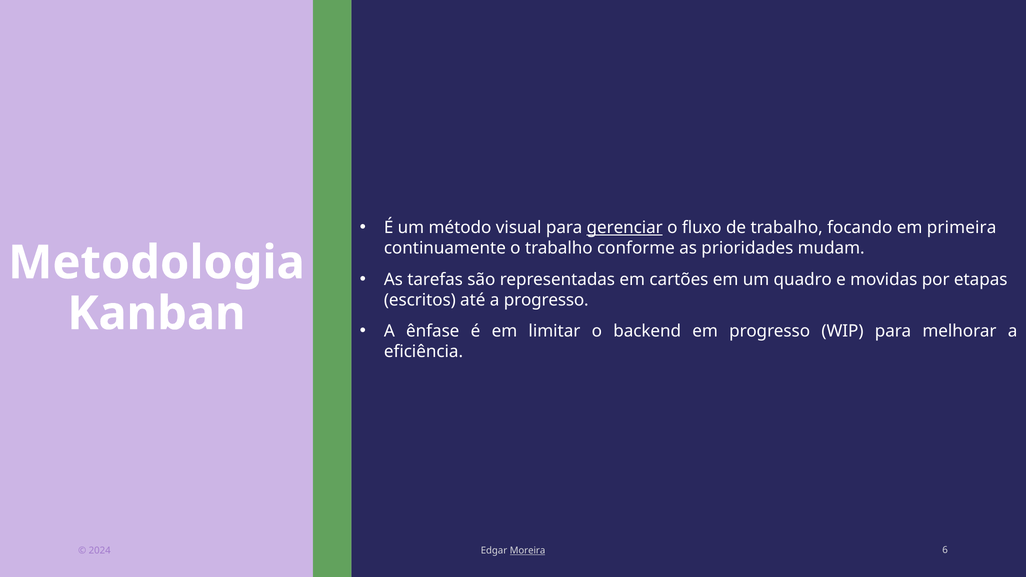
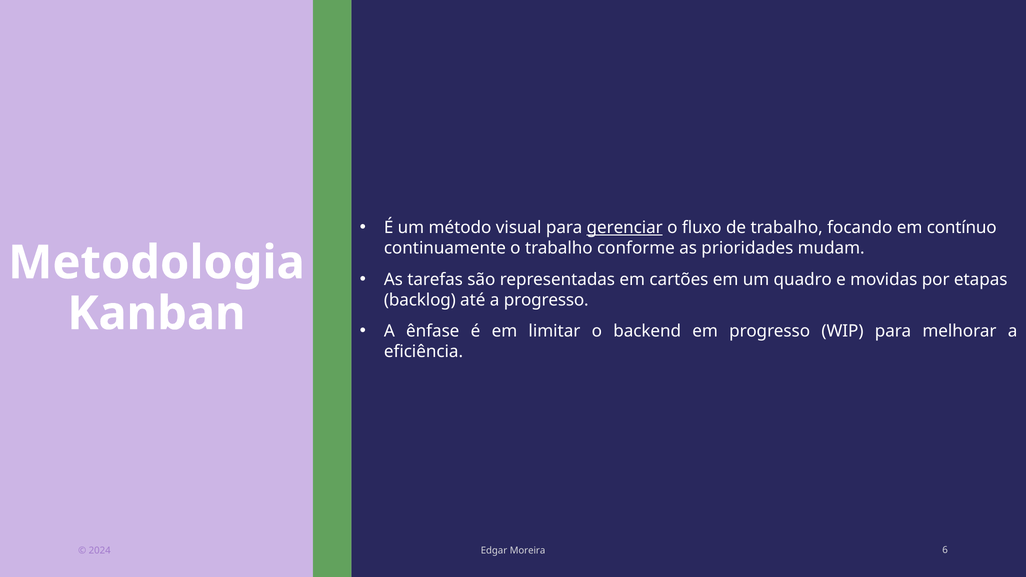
primeira: primeira -> contínuo
escritos: escritos -> backlog
Moreira underline: present -> none
